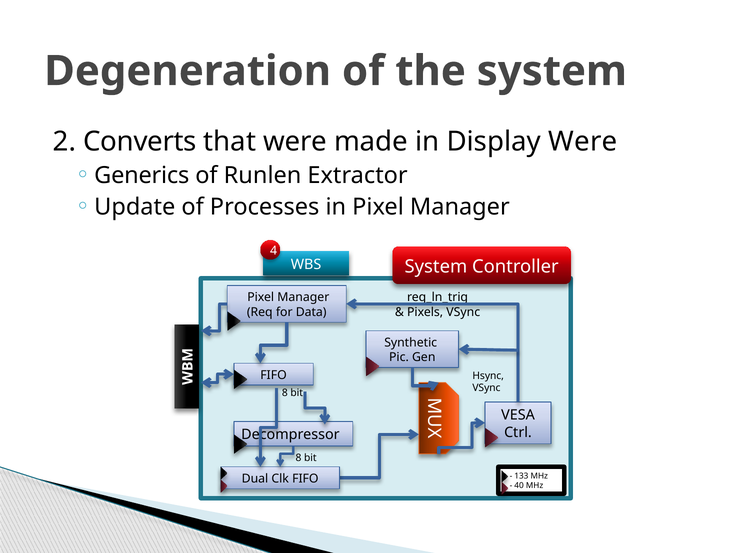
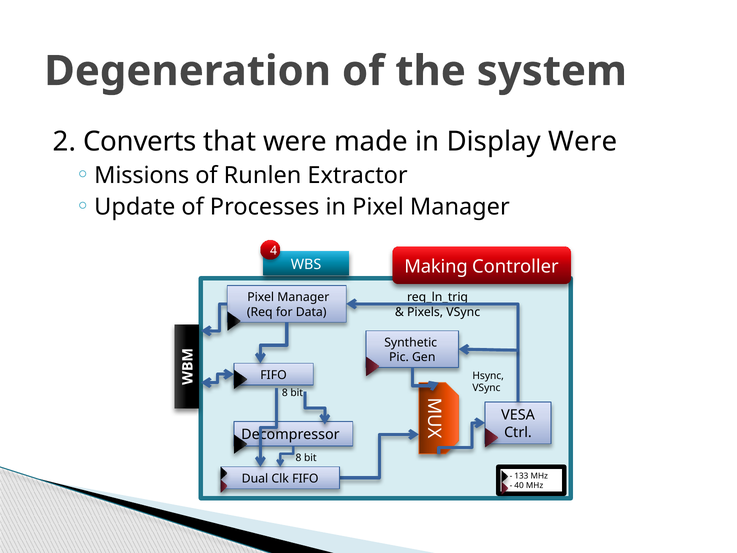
Generics: Generics -> Missions
System at (436, 267): System -> Making
